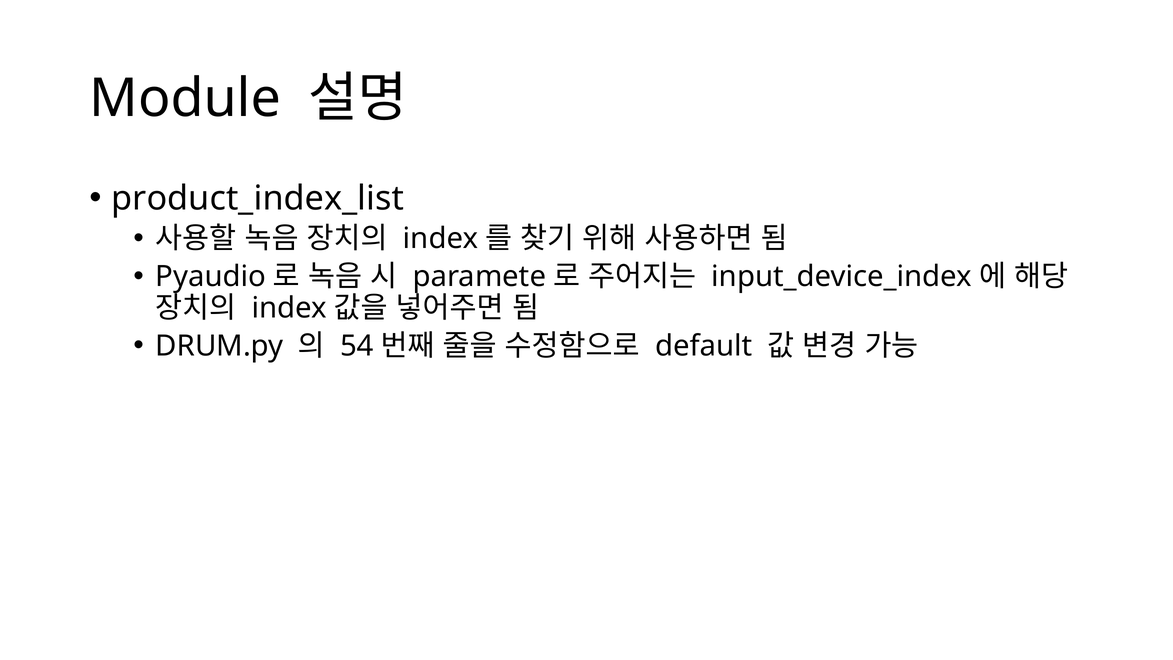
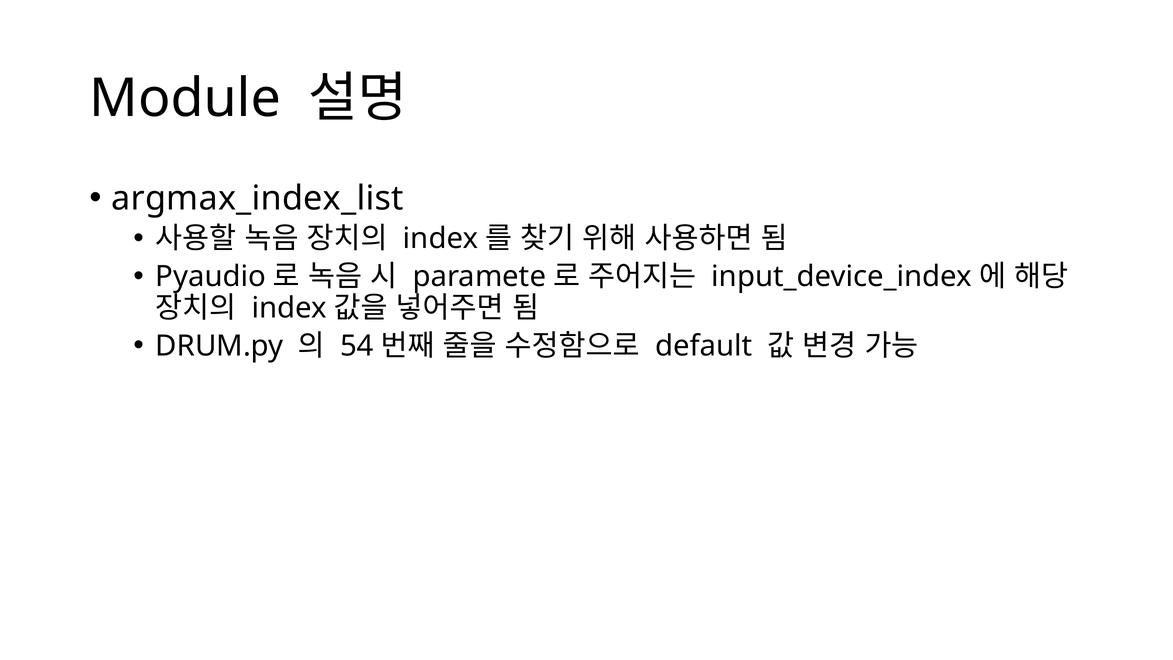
product_index_list: product_index_list -> argmax_index_list
